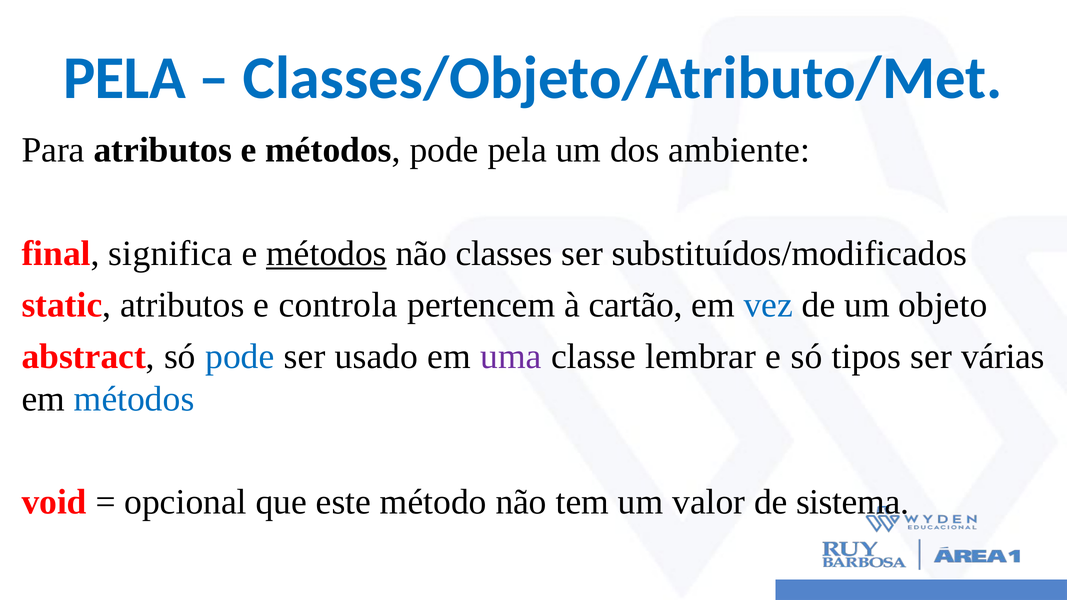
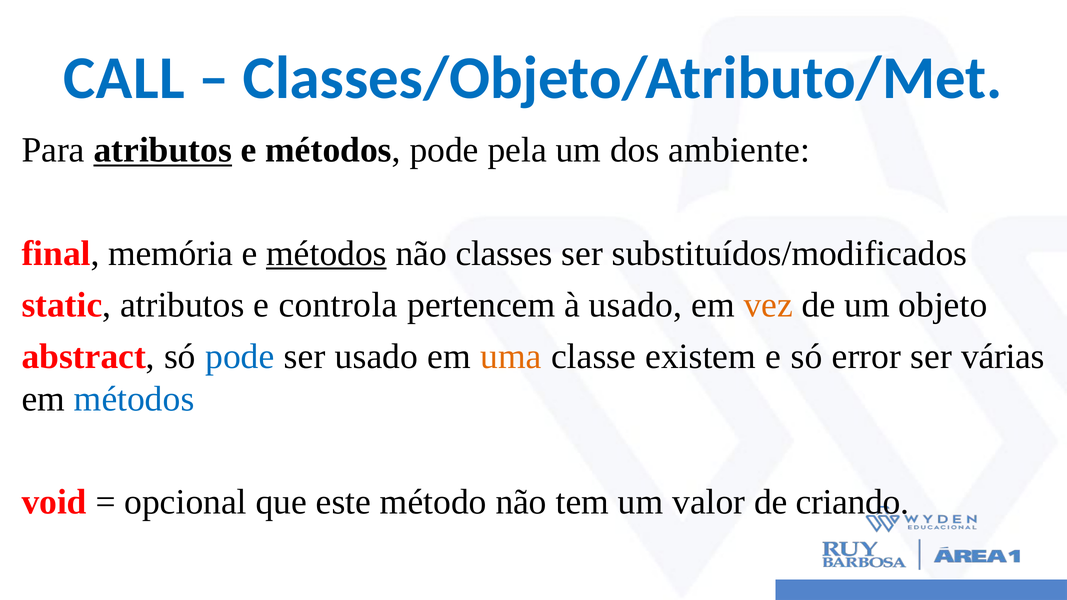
PELA at (124, 78): PELA -> CALL
atributos at (163, 150) underline: none -> present
significa: significa -> memória
à cartão: cartão -> usado
vez colour: blue -> orange
uma colour: purple -> orange
lembrar: lembrar -> existem
tipos: tipos -> error
sistema: sistema -> criando
